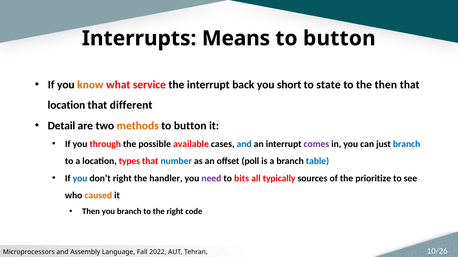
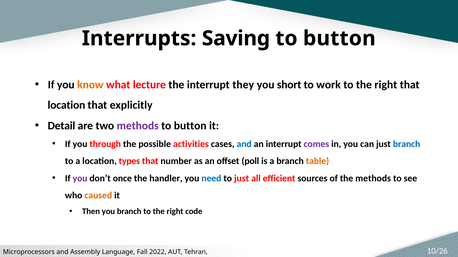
Means: Means -> Saving
service: service -> lecture
back: back -> they
state: state -> work
then at (386, 85): then -> right
different: different -> explicitly
methods at (138, 126) colour: orange -> purple
available: available -> activities
number colour: blue -> black
table colour: blue -> orange
you at (80, 179) colour: blue -> purple
don’t right: right -> once
need colour: purple -> blue
to bits: bits -> just
typically: typically -> efficient
the prioritize: prioritize -> methods
